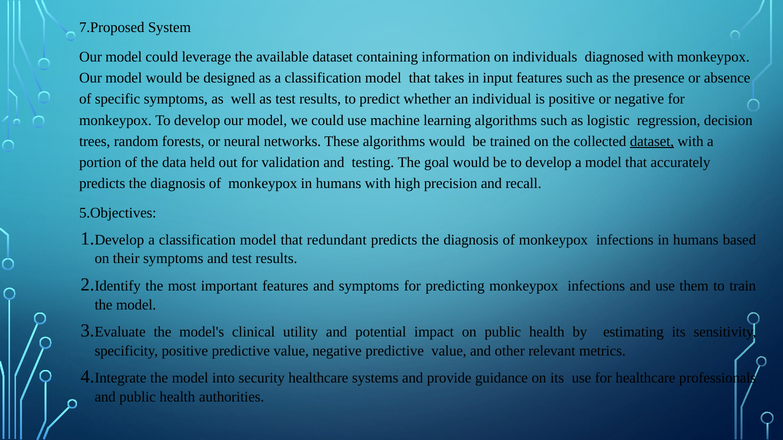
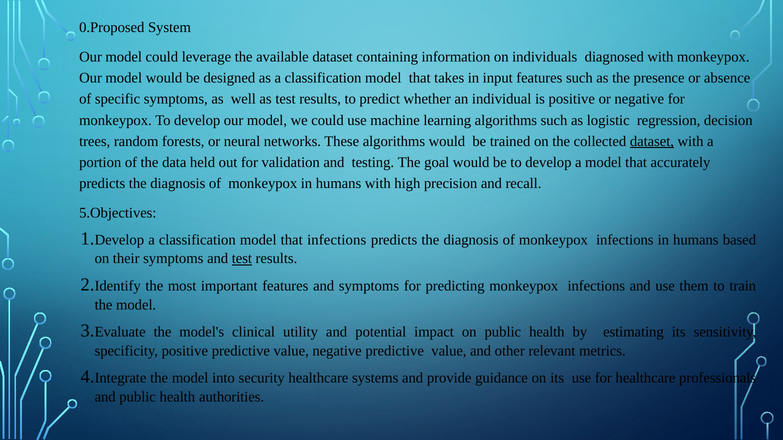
7.Proposed: 7.Proposed -> 0.Proposed
that redundant: redundant -> infections
test at (242, 259) underline: none -> present
